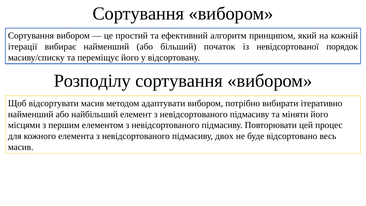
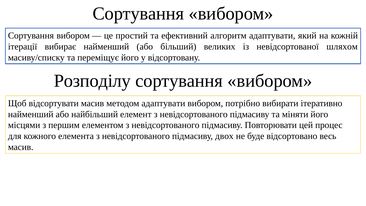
алгоритм принципом: принципом -> адаптувати
початок: початок -> великих
порядок: порядок -> шляхом
